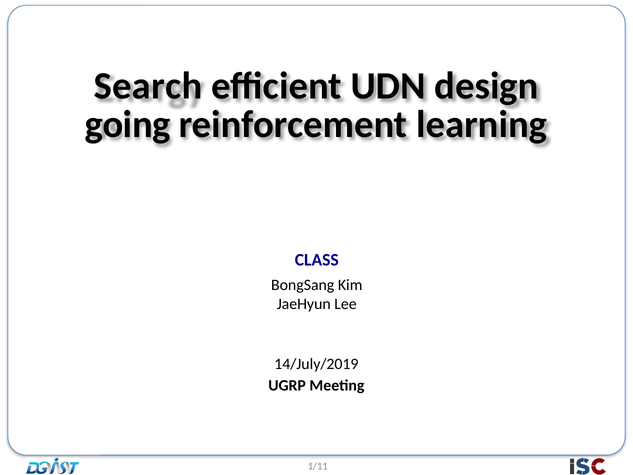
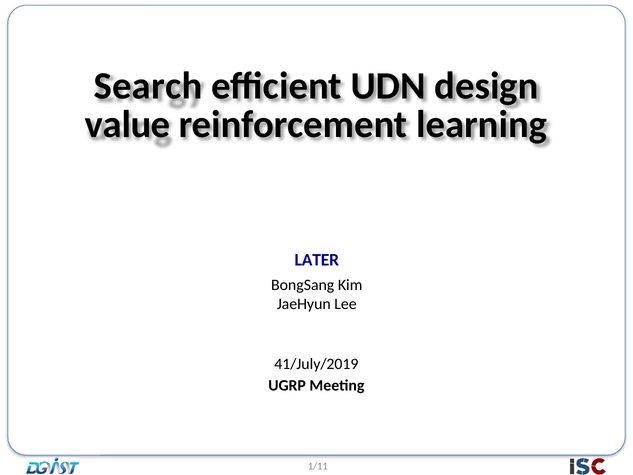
going: going -> value
CLASS: CLASS -> LATER
14/July/2019: 14/July/2019 -> 41/July/2019
